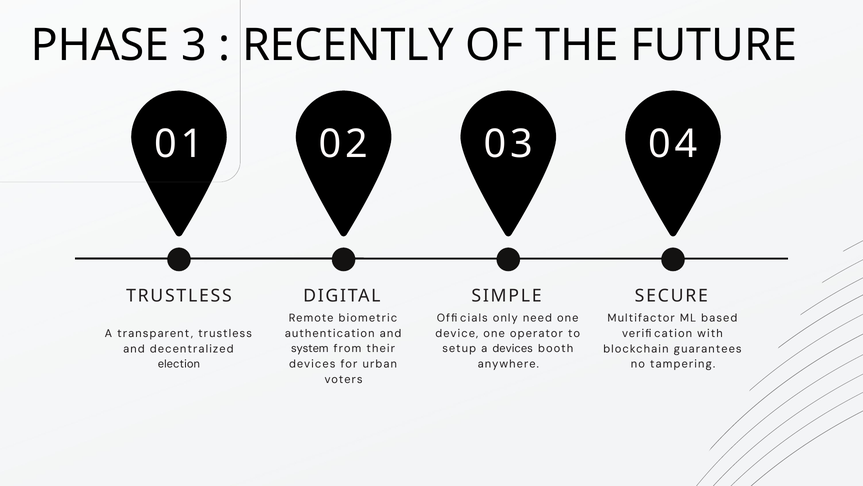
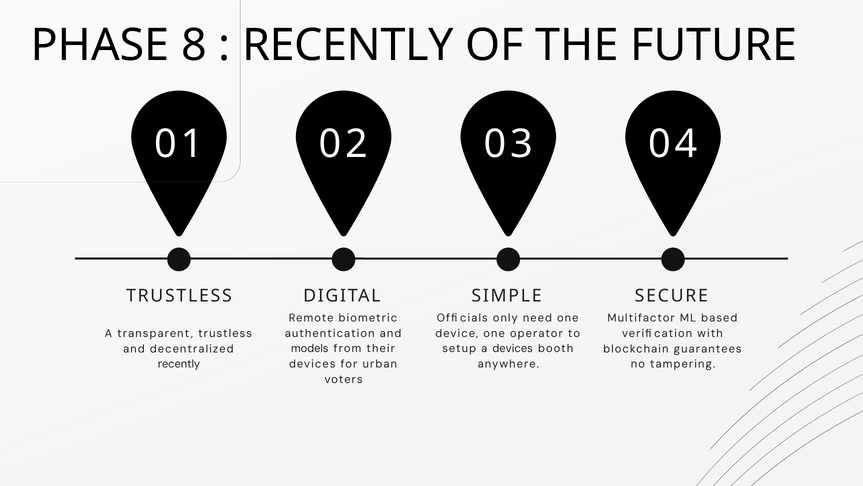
3: 3 -> 8
system: system -> models
election at (179, 364): election -> recently
